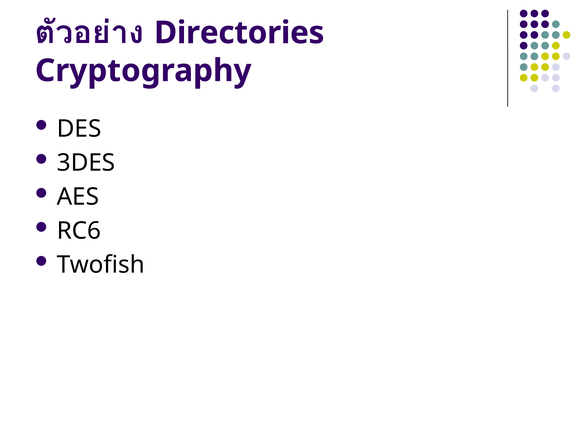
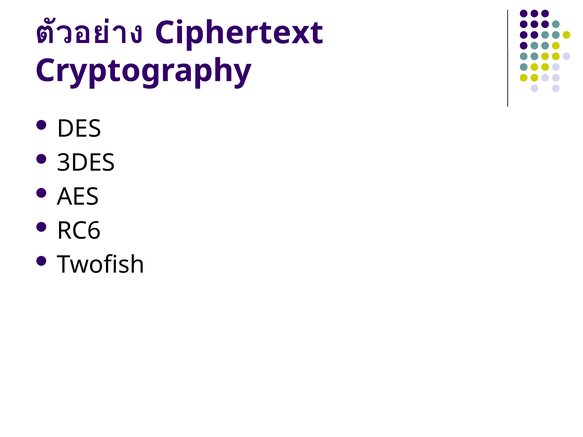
Directories: Directories -> Ciphertext
